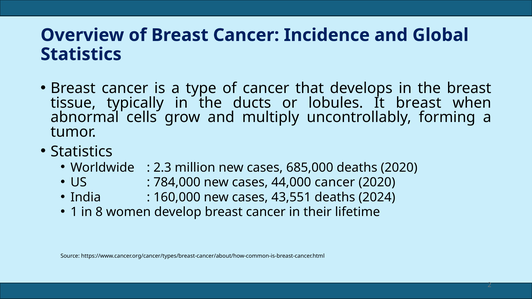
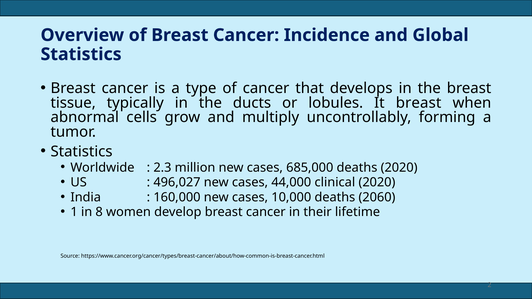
784,000: 784,000 -> 496,027
44,000 cancer: cancer -> clinical
43,551: 43,551 -> 10,000
2024: 2024 -> 2060
